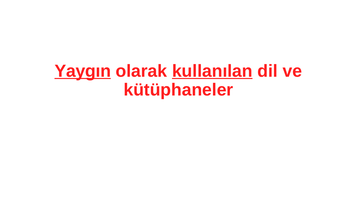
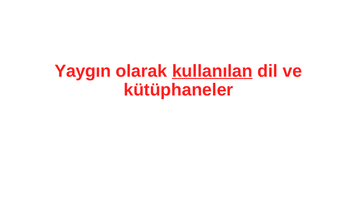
Yaygın underline: present -> none
